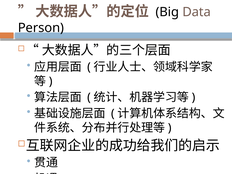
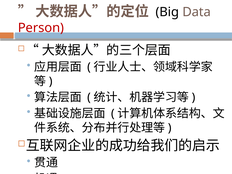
Person colour: black -> red
